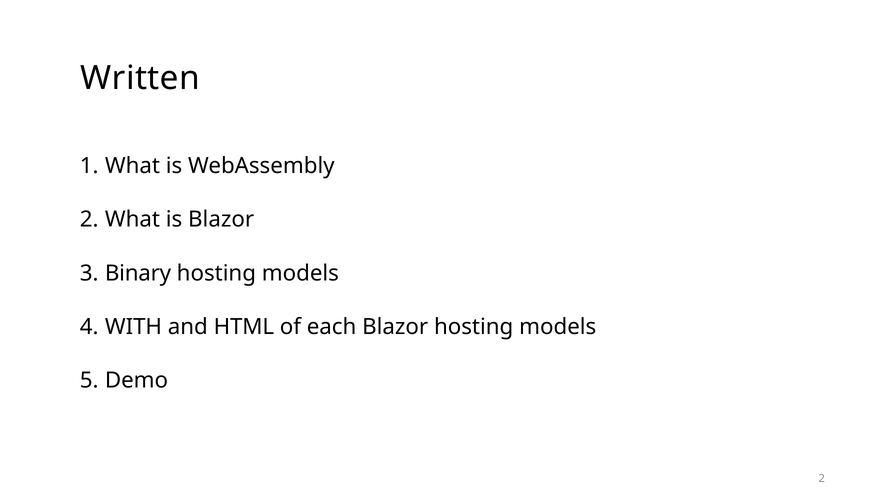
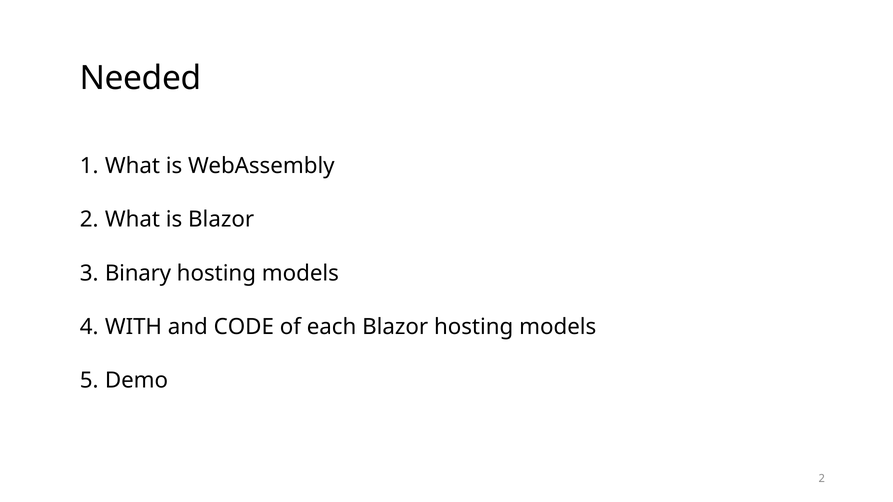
Written: Written -> Needed
HTML: HTML -> CODE
